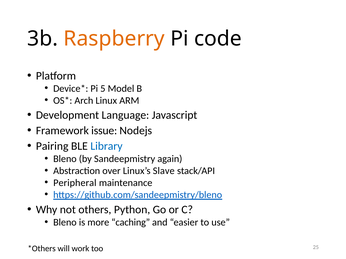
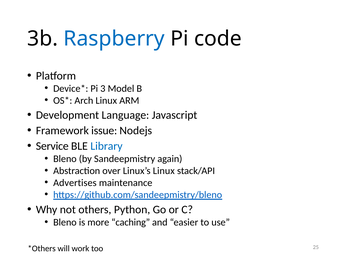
Raspberry colour: orange -> blue
5: 5 -> 3
Pairing: Pairing -> Service
Linux’s Slave: Slave -> Linux
Peripheral: Peripheral -> Advertises
